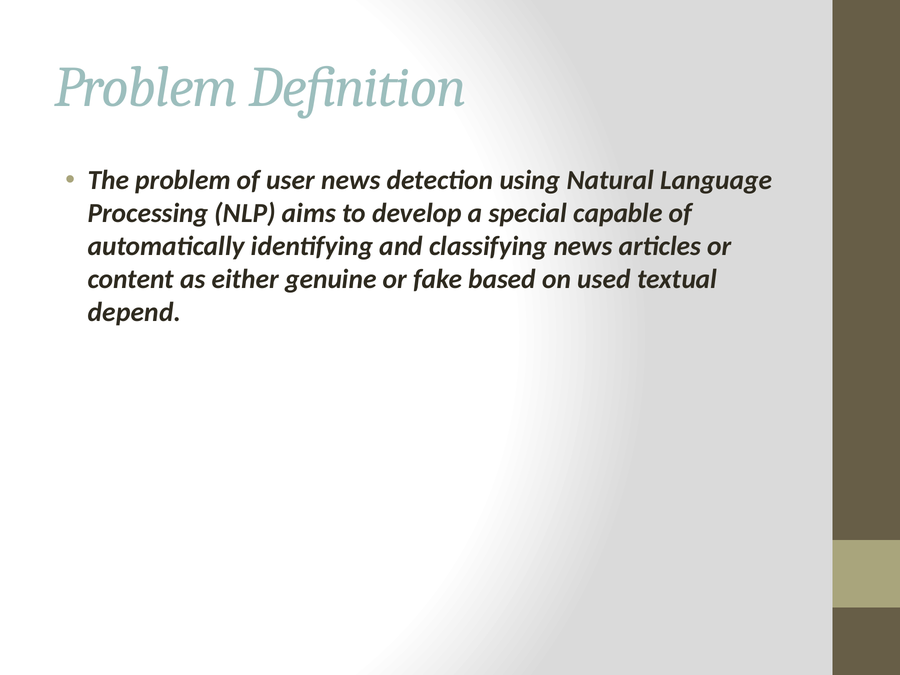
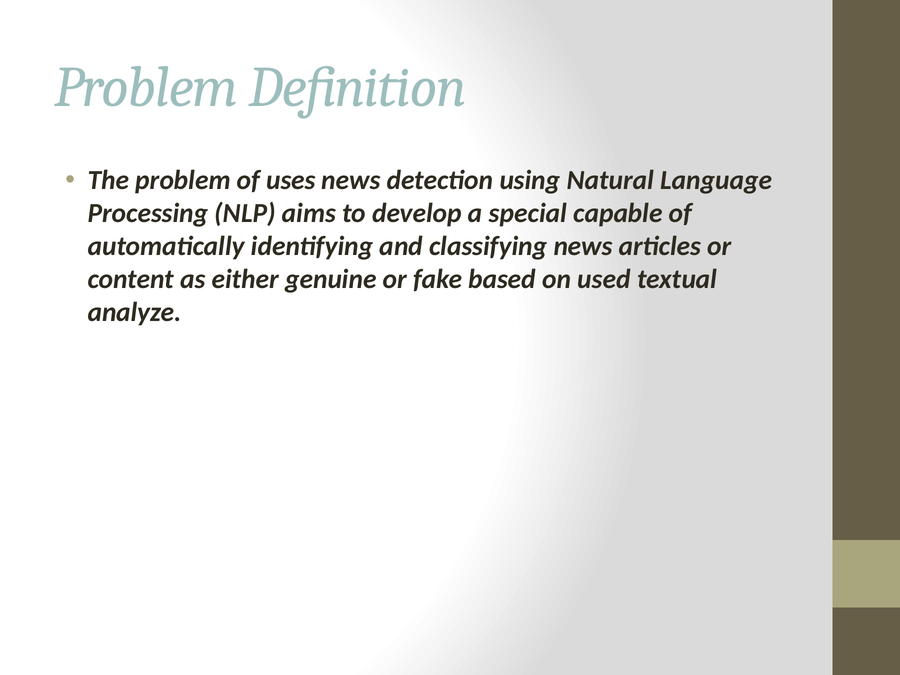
user: user -> uses
depend: depend -> analyze
